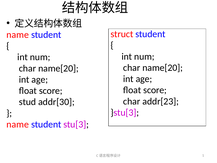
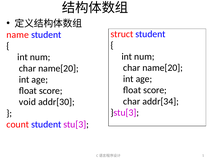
addr[23: addr[23 -> addr[34
stud: stud -> void
name at (18, 124): name -> count
